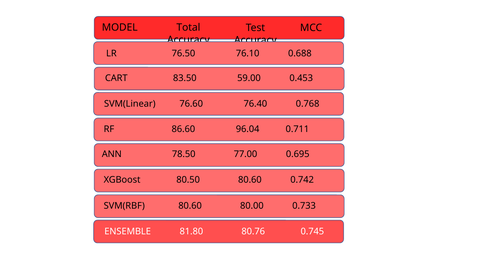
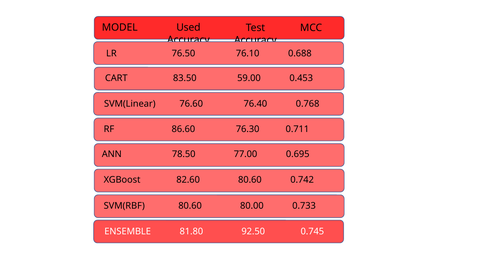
Total: Total -> Used
96.04: 96.04 -> 76.30
80.50: 80.50 -> 82.60
80.76: 80.76 -> 92.50
